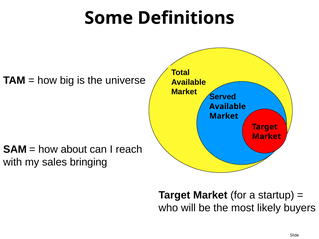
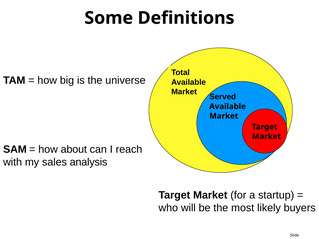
bringing: bringing -> analysis
